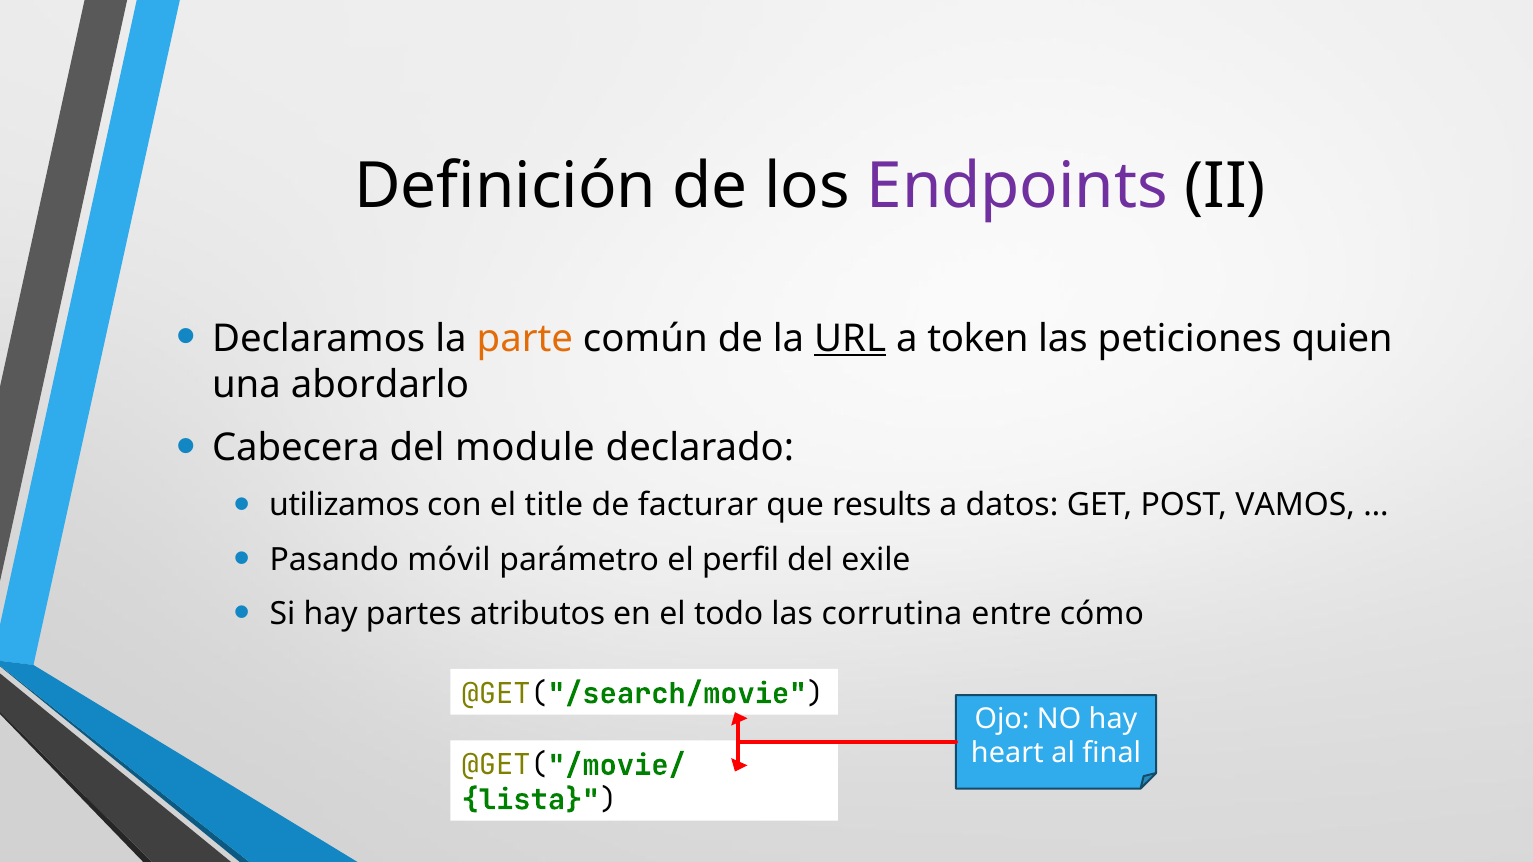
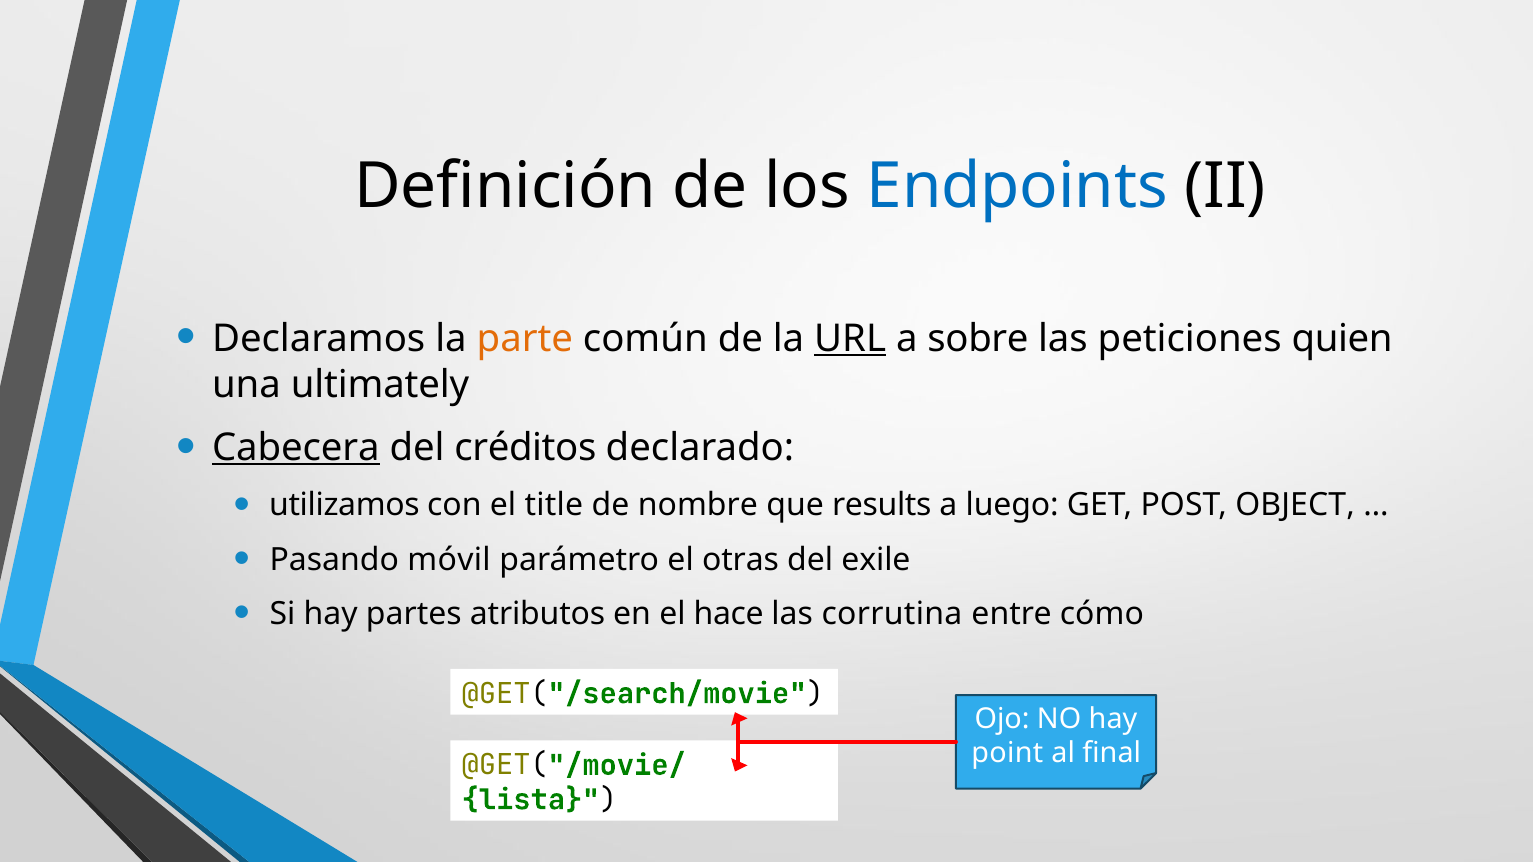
Endpoints colour: purple -> blue
token: token -> sobre
abordarlo: abordarlo -> ultimately
Cabecera underline: none -> present
module: module -> créditos
facturar: facturar -> nombre
datos: datos -> luego
VAMOS: VAMOS -> OBJECT
perfil: perfil -> otras
todo: todo -> hace
heart: heart -> point
